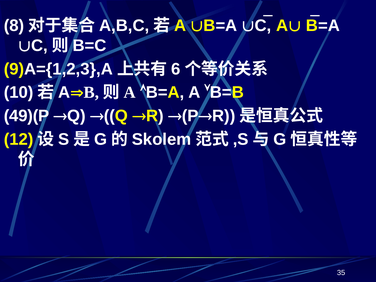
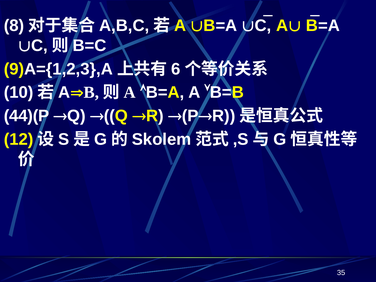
49)(P: 49)(P -> 44)(P
